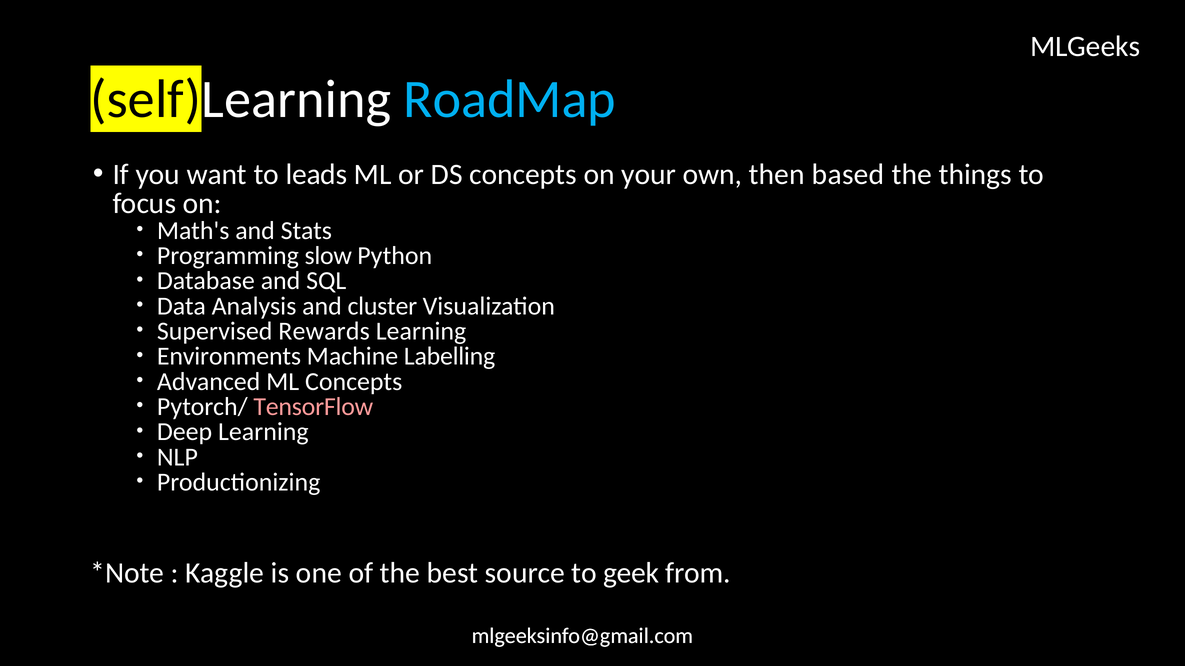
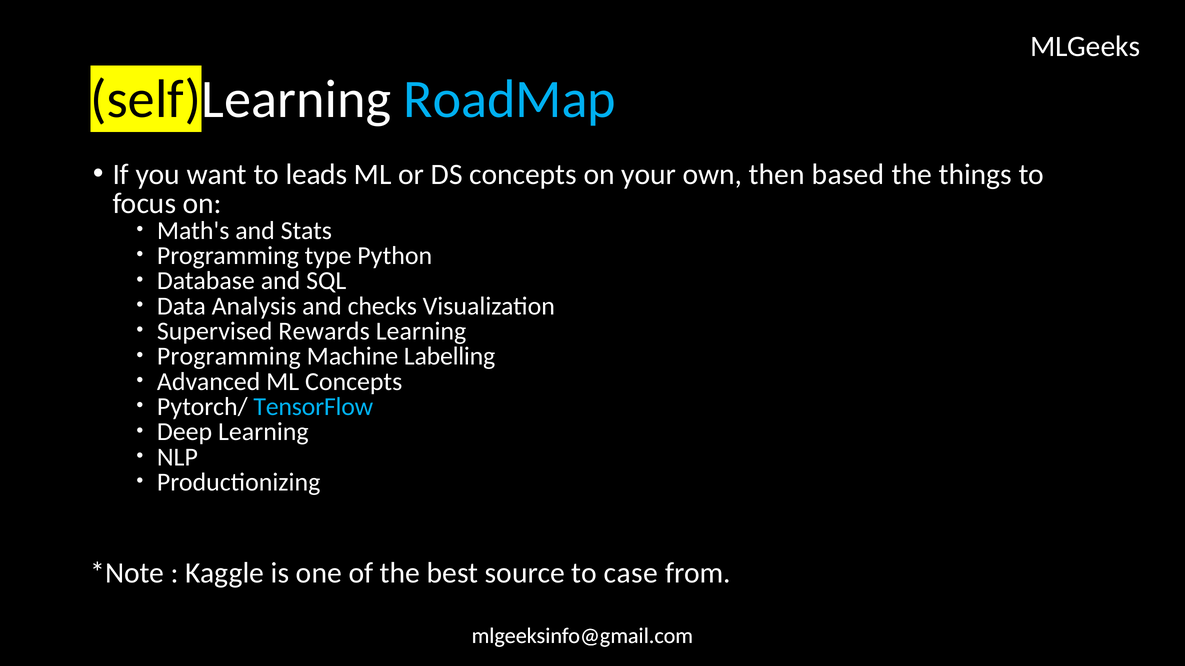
slow: slow -> type
cluster: cluster -> checks
Environments at (229, 357): Environments -> Programming
TensorFlow colour: pink -> light blue
geek: geek -> case
